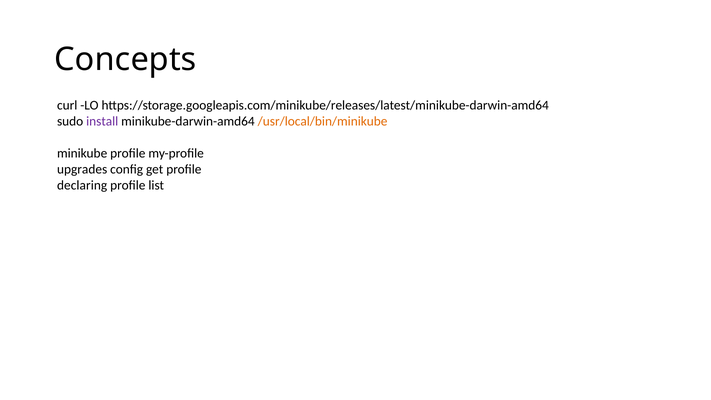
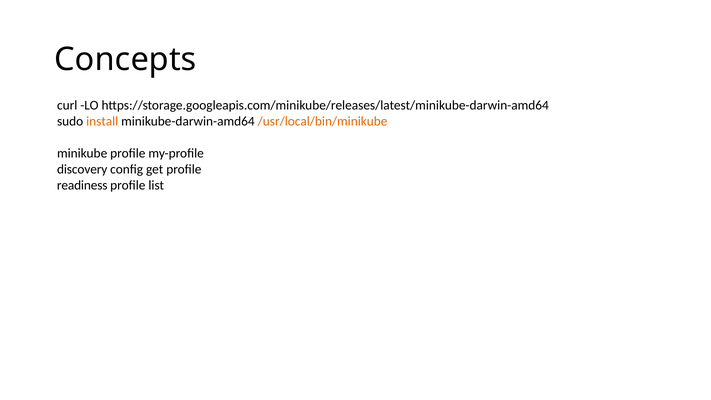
install colour: purple -> orange
upgrades: upgrades -> discovery
declaring: declaring -> readiness
